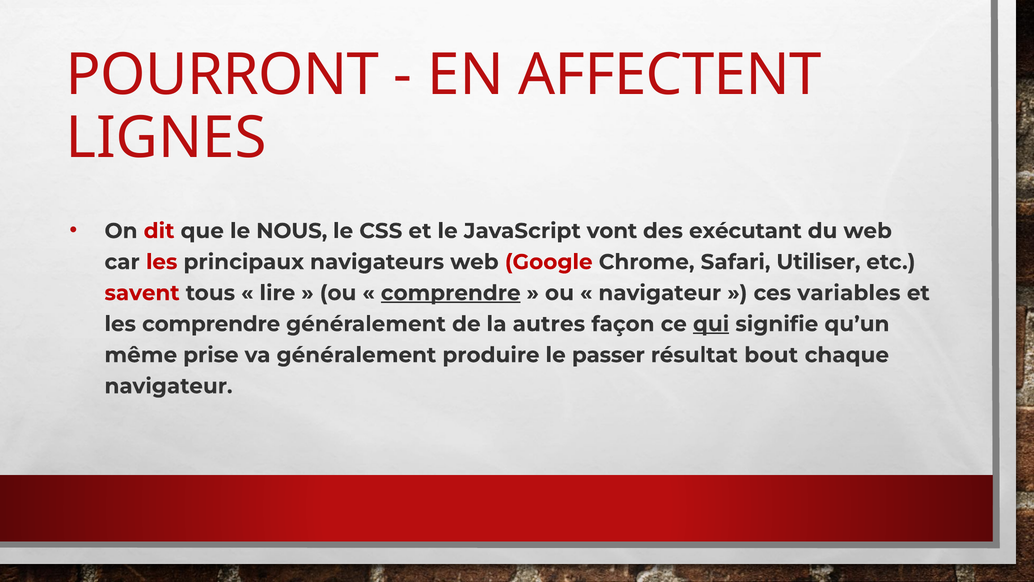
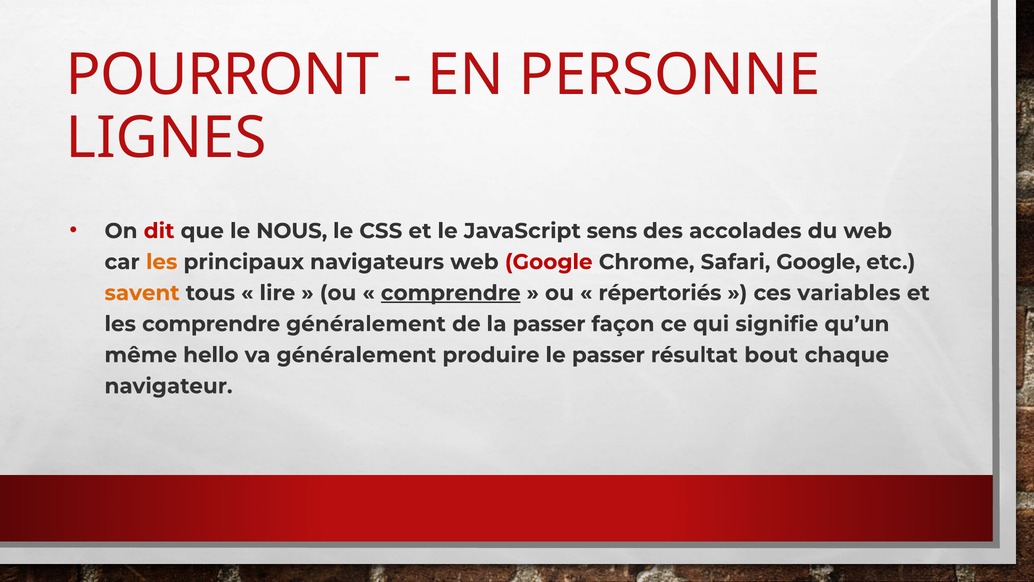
AFFECTENT: AFFECTENT -> PERSONNE
vont: vont -> sens
exécutant: exécutant -> accolades
les at (162, 262) colour: red -> orange
Safari Utiliser: Utiliser -> Google
savent colour: red -> orange
navigateur at (660, 293): navigateur -> répertoriés
la autres: autres -> passer
qui underline: present -> none
prise: prise -> hello
